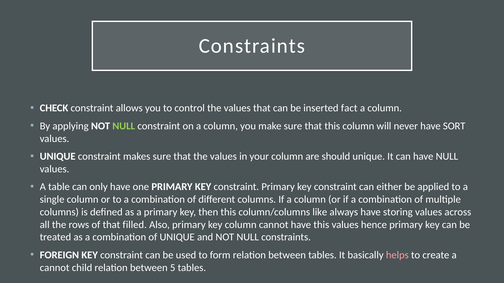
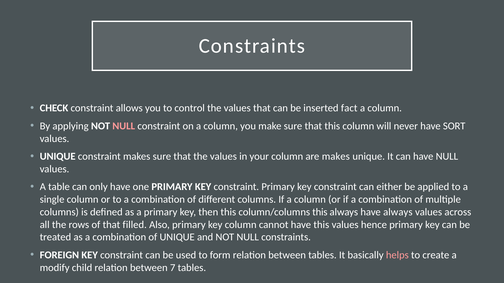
NULL at (124, 126) colour: light green -> pink
are should: should -> makes
column/columns like: like -> this
have storing: storing -> always
cannot at (55, 268): cannot -> modify
5: 5 -> 7
